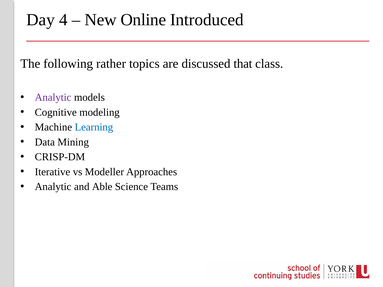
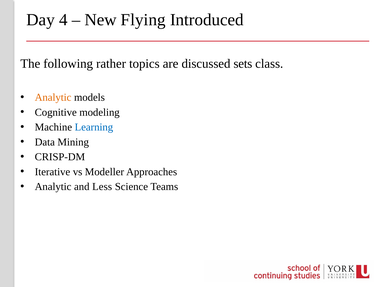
Online: Online -> Flying
that: that -> sets
Analytic at (53, 97) colour: purple -> orange
Able: Able -> Less
